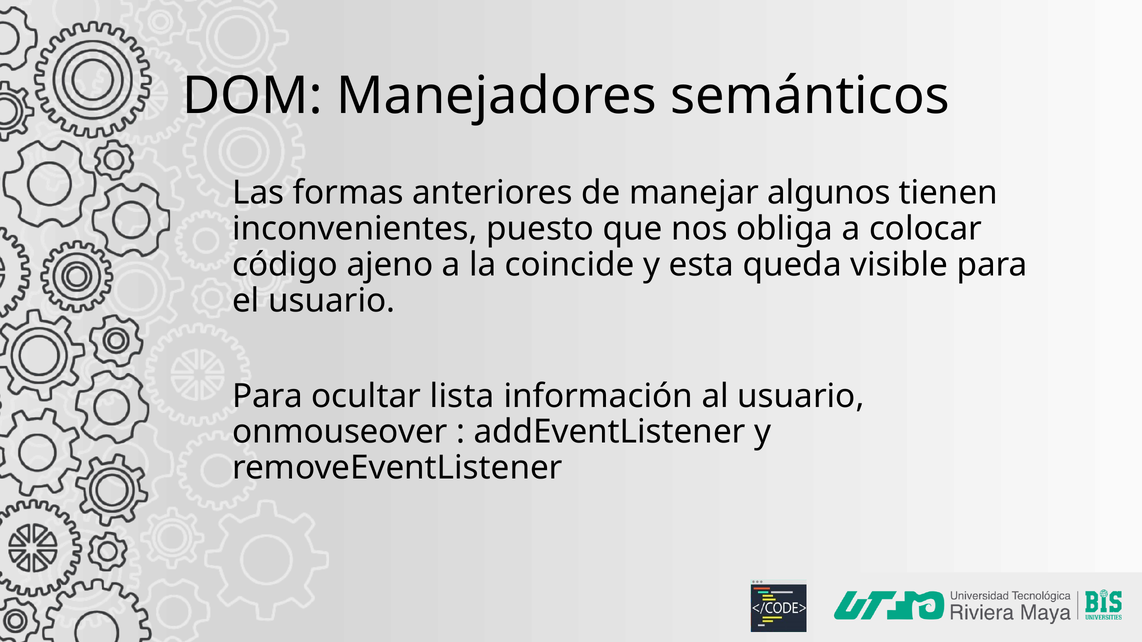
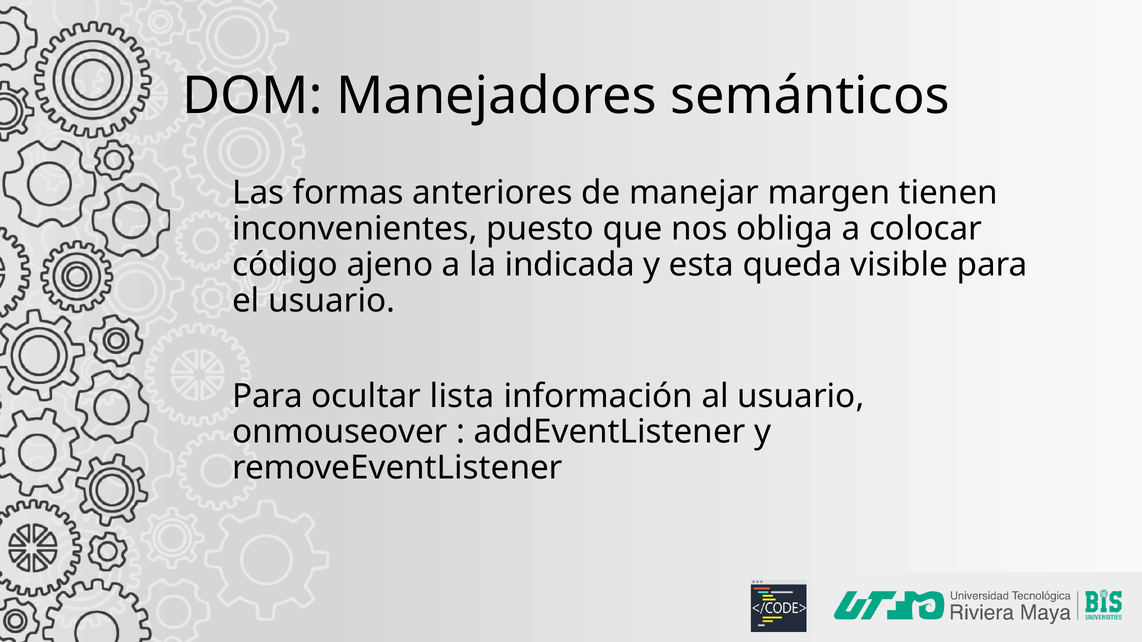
algunos: algunos -> margen
coincide: coincide -> indicada
